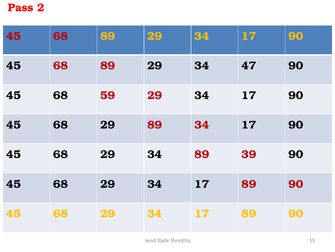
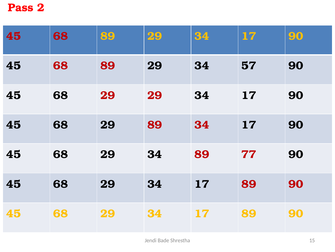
47: 47 -> 57
59 at (108, 95): 59 -> 29
39: 39 -> 77
